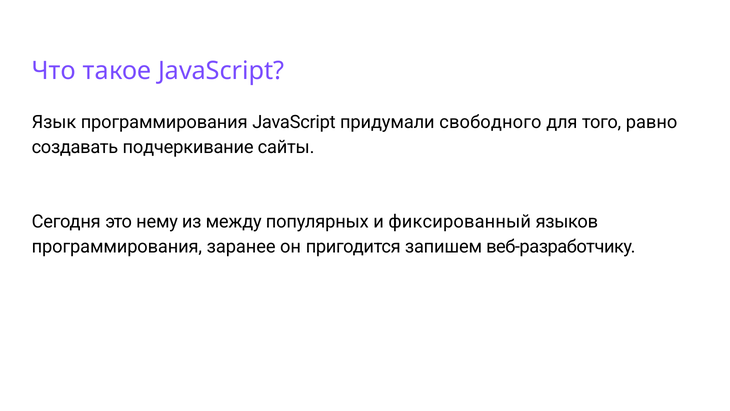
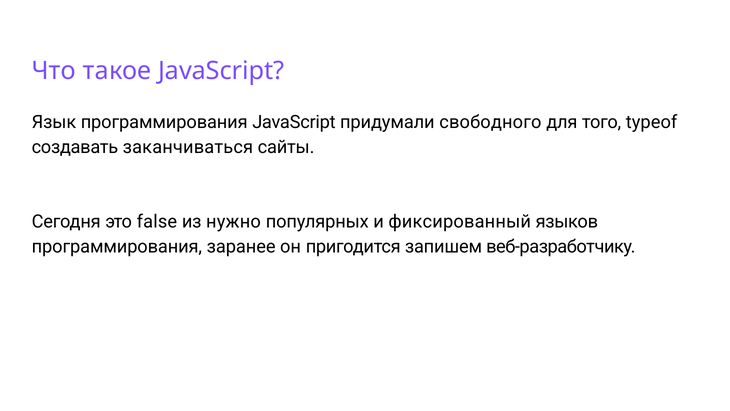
равно: равно -> typeof
подчеркивание: подчеркивание -> заканчиваться
нему: нему -> false
между: между -> нужно
